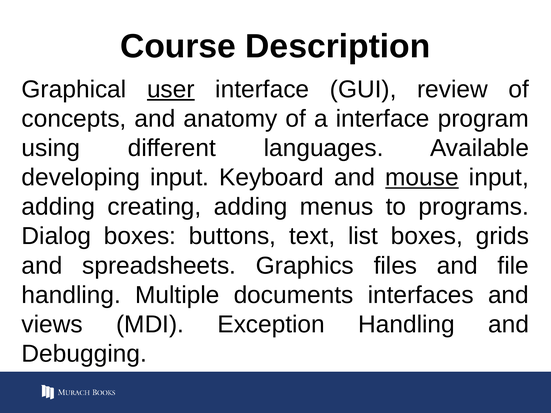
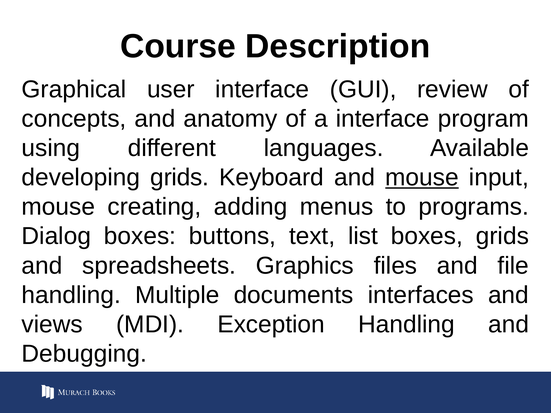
user underline: present -> none
developing input: input -> grids
adding at (58, 207): adding -> mouse
